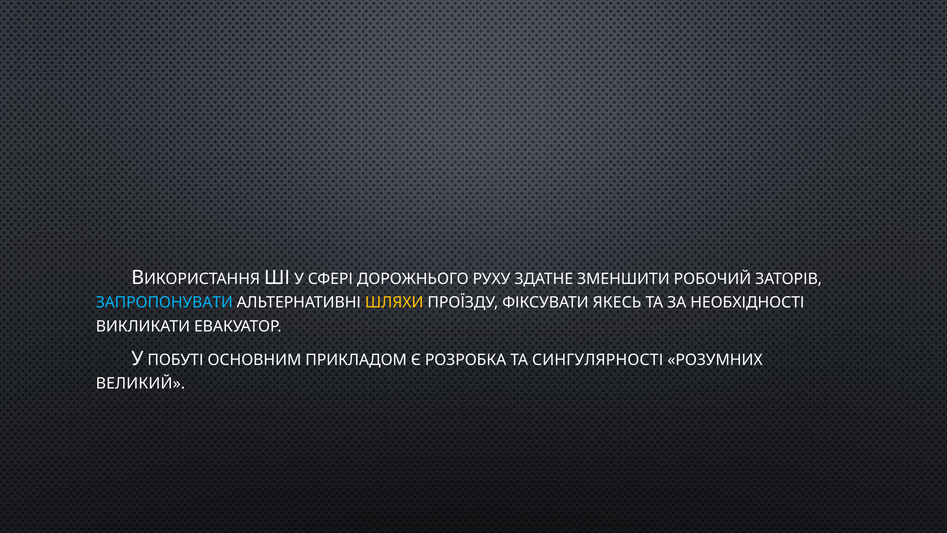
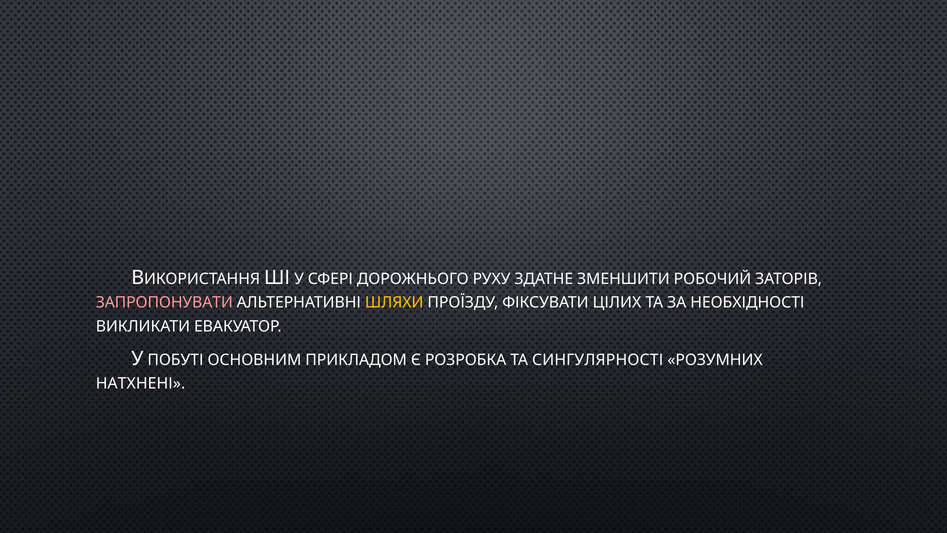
ЗАПРОПОНУВАТИ colour: light blue -> pink
ЯКЕСЬ: ЯКЕСЬ -> ЦІЛИХ
ВЕЛИКИЙ: ВЕЛИКИЙ -> НАТХНЕНІ
